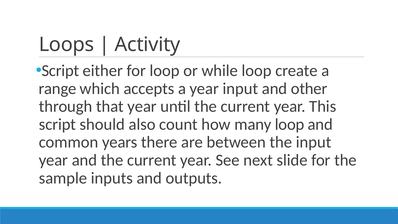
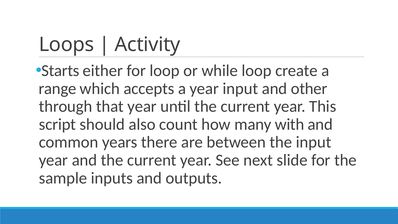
Script at (60, 71): Script -> Starts
many loop: loop -> with
